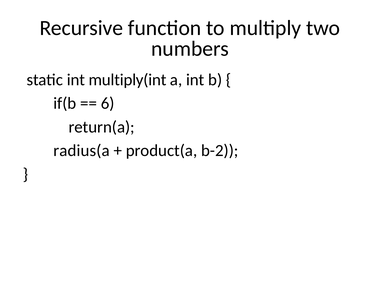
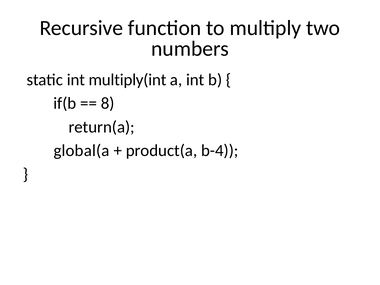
6: 6 -> 8
radius(a: radius(a -> global(a
b-2: b-2 -> b-4
